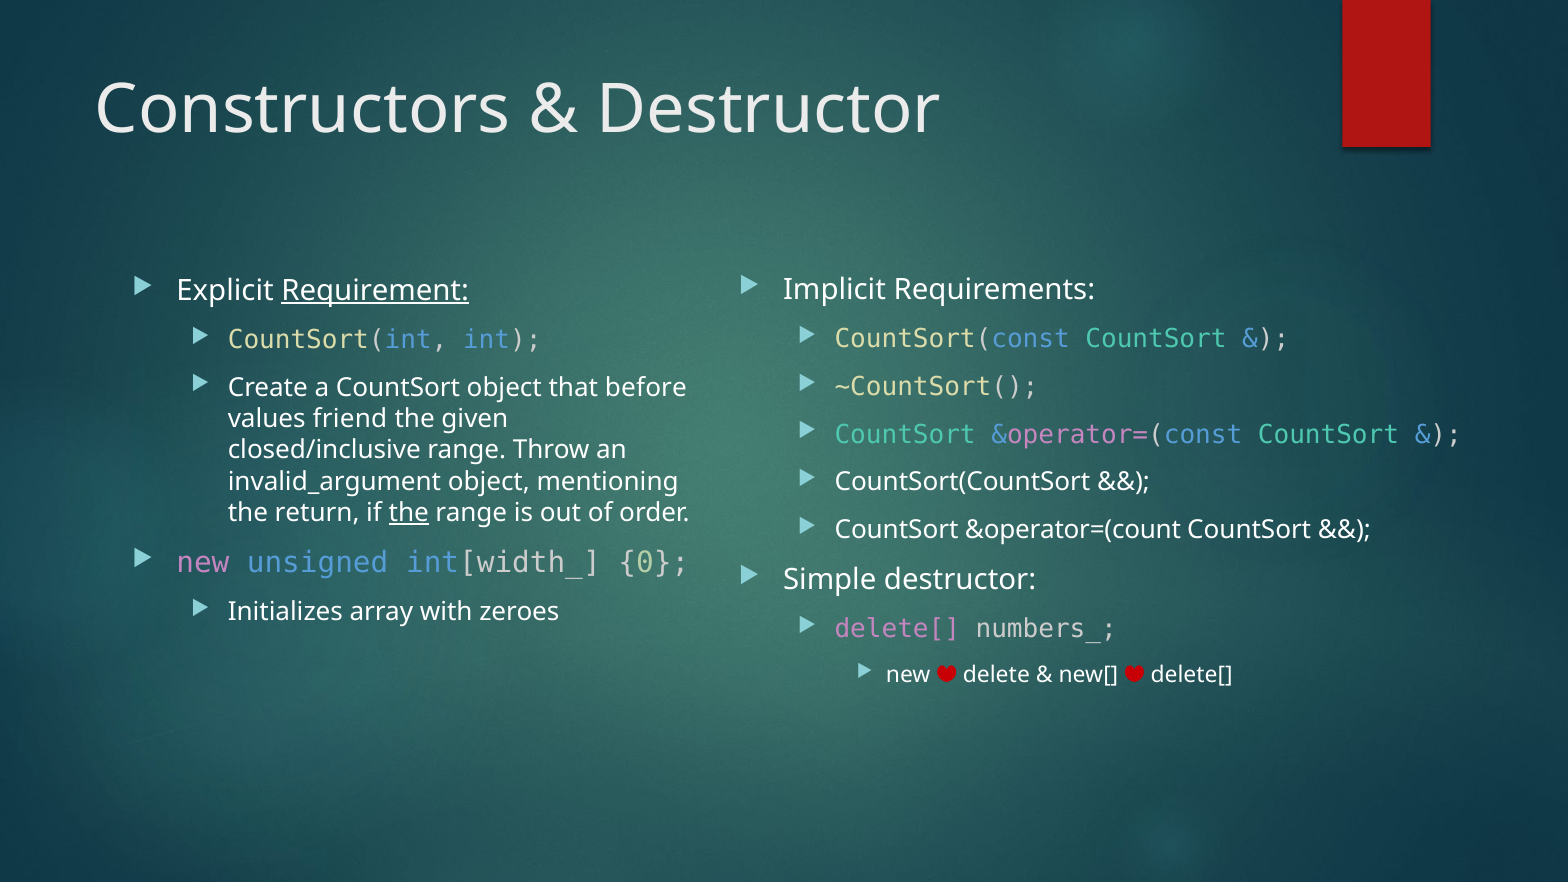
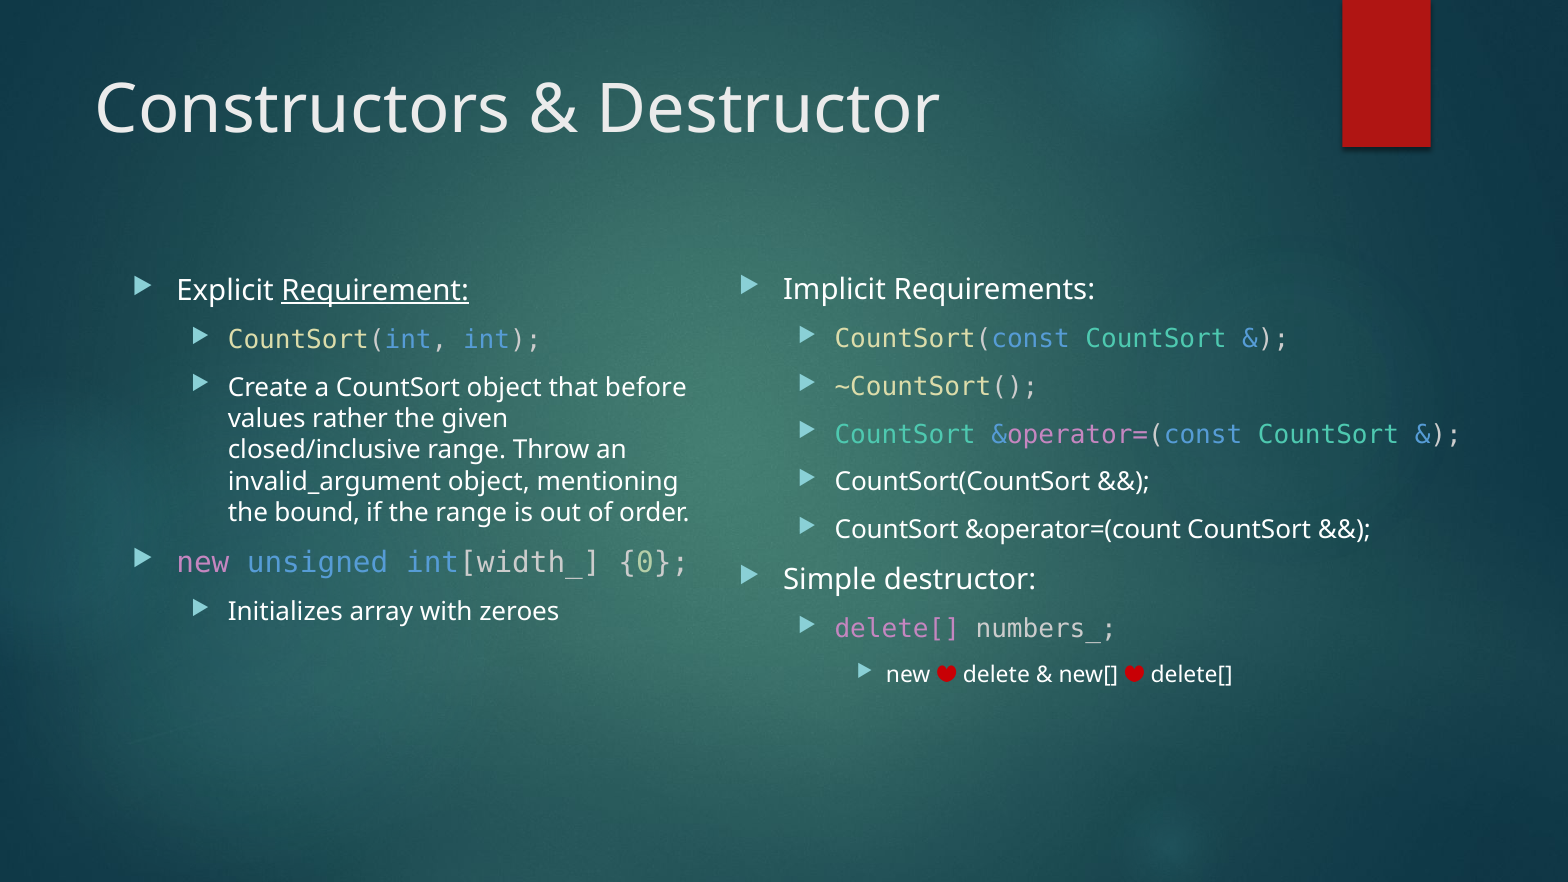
friend: friend -> rather
return: return -> bound
the at (409, 513) underline: present -> none
